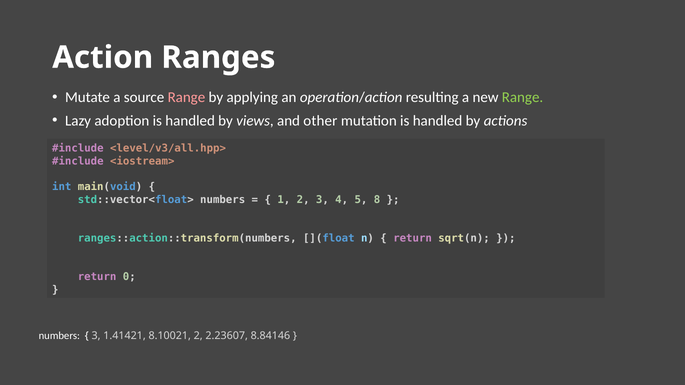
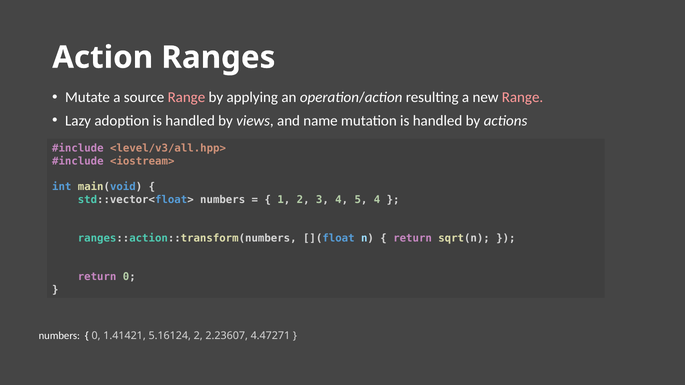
Range at (523, 97) colour: light green -> pink
other: other -> name
5 8: 8 -> 4
3 at (96, 336): 3 -> 0
8.10021: 8.10021 -> 5.16124
8.84146: 8.84146 -> 4.47271
